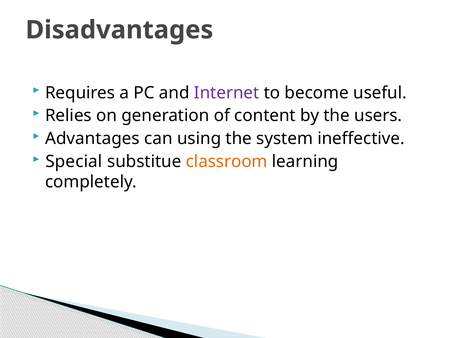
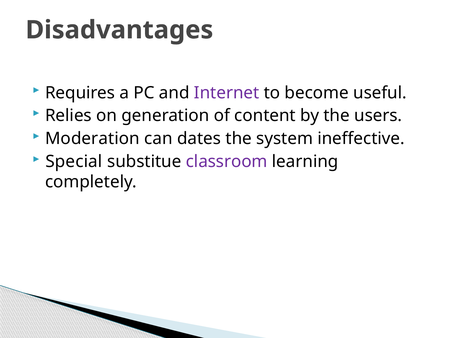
Advantages: Advantages -> Moderation
using: using -> dates
classroom colour: orange -> purple
